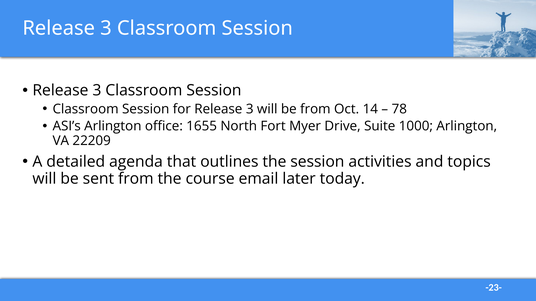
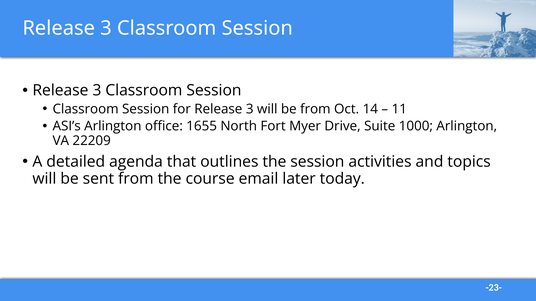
78: 78 -> 11
